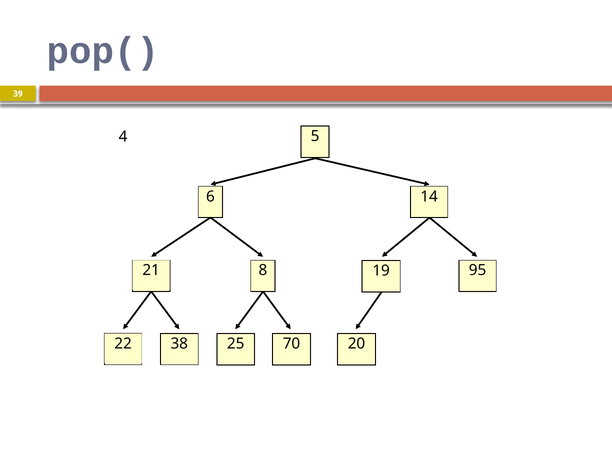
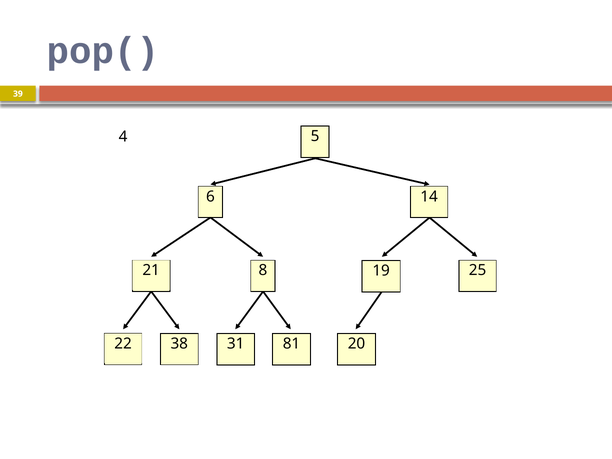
95: 95 -> 25
25: 25 -> 31
70: 70 -> 81
